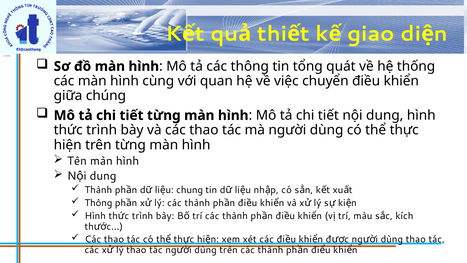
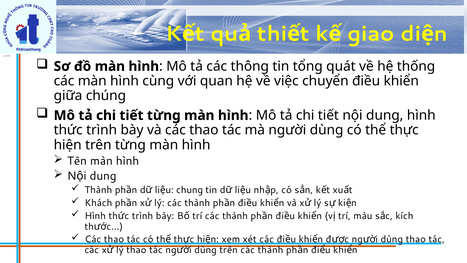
Thông at (98, 203): Thông -> Khách
